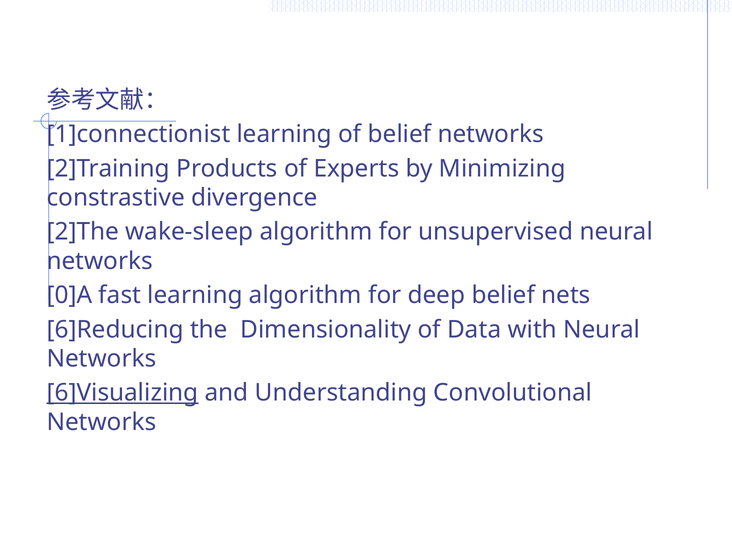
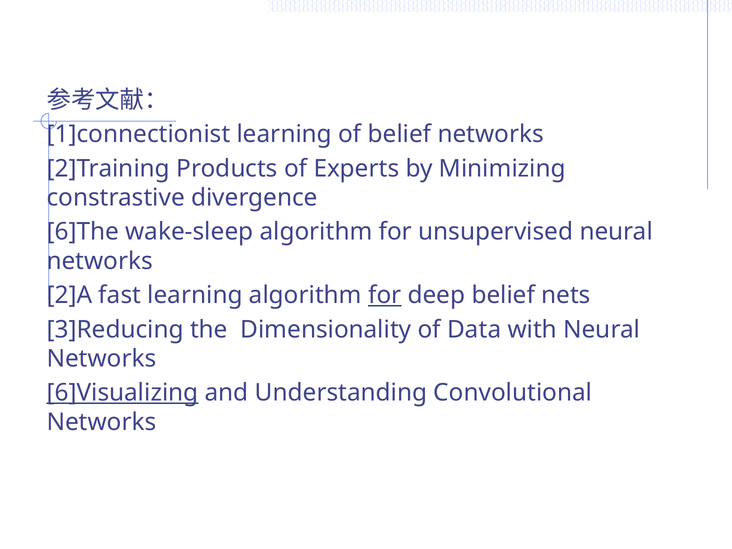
2]The: 2]The -> 6]The
0]A: 0]A -> 2]A
for at (385, 295) underline: none -> present
6]Reducing: 6]Reducing -> 3]Reducing
